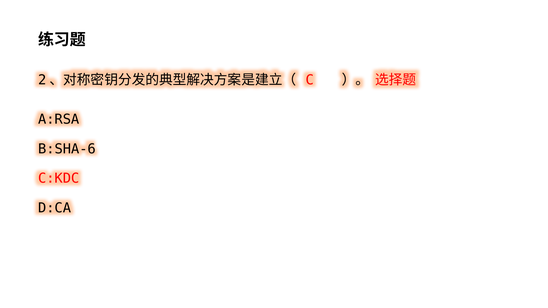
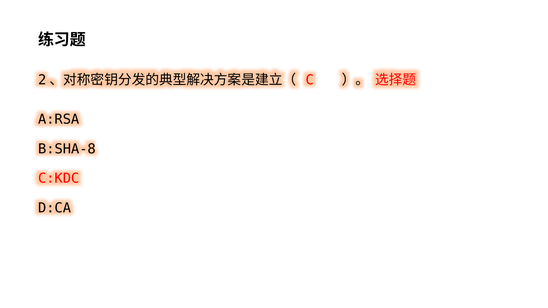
B:SHA-6: B:SHA-6 -> B:SHA-8
